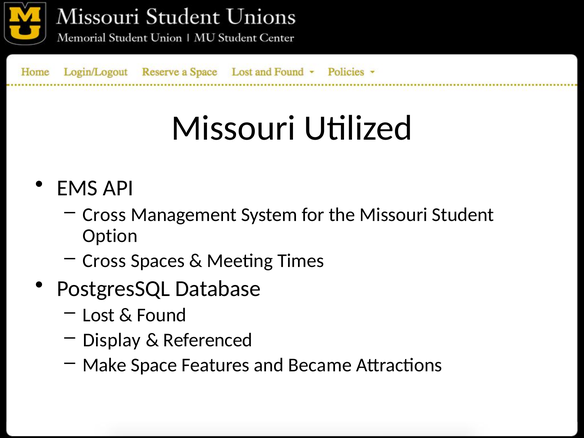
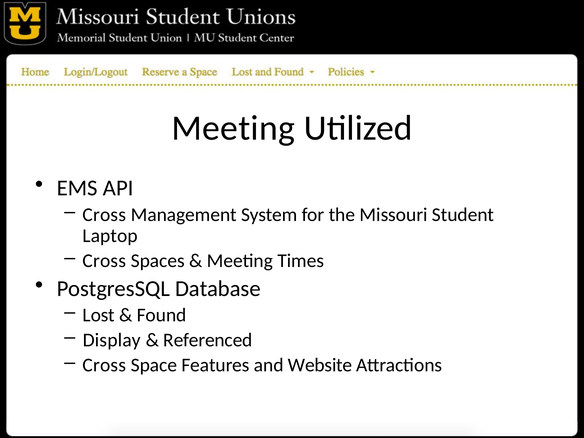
Missouri at (233, 128): Missouri -> Meeting
Option: Option -> Laptop
Make at (105, 365): Make -> Cross
Became: Became -> Website
